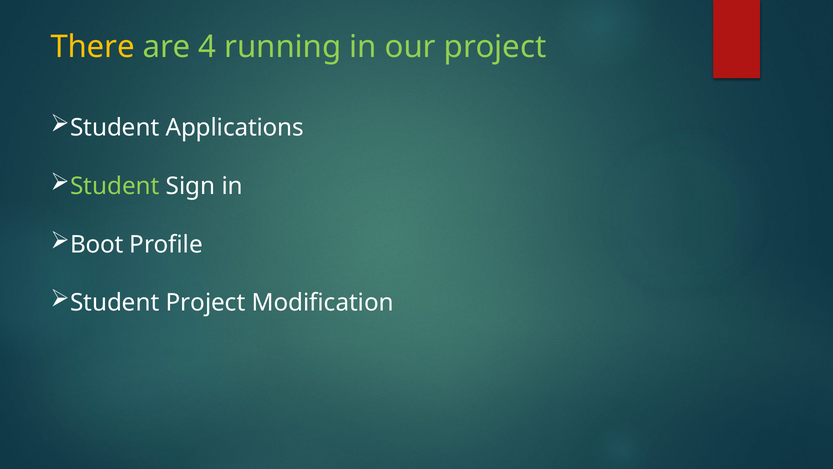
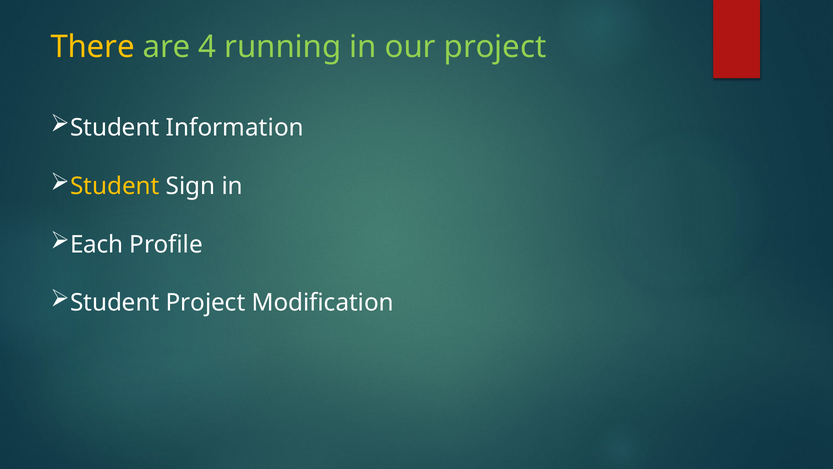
Applications: Applications -> Information
Student at (115, 186) colour: light green -> yellow
Boot: Boot -> Each
